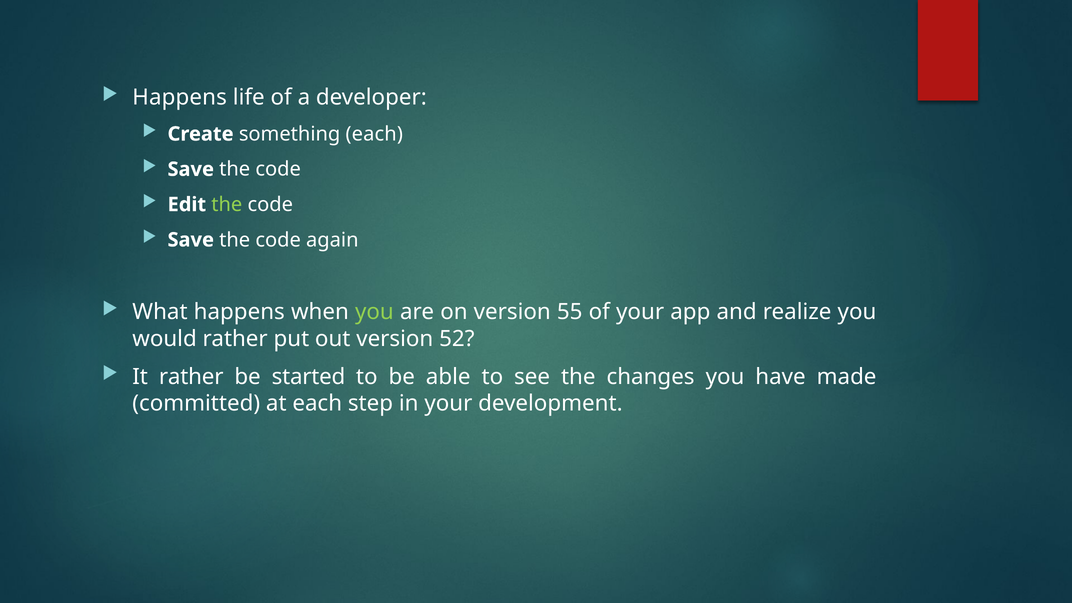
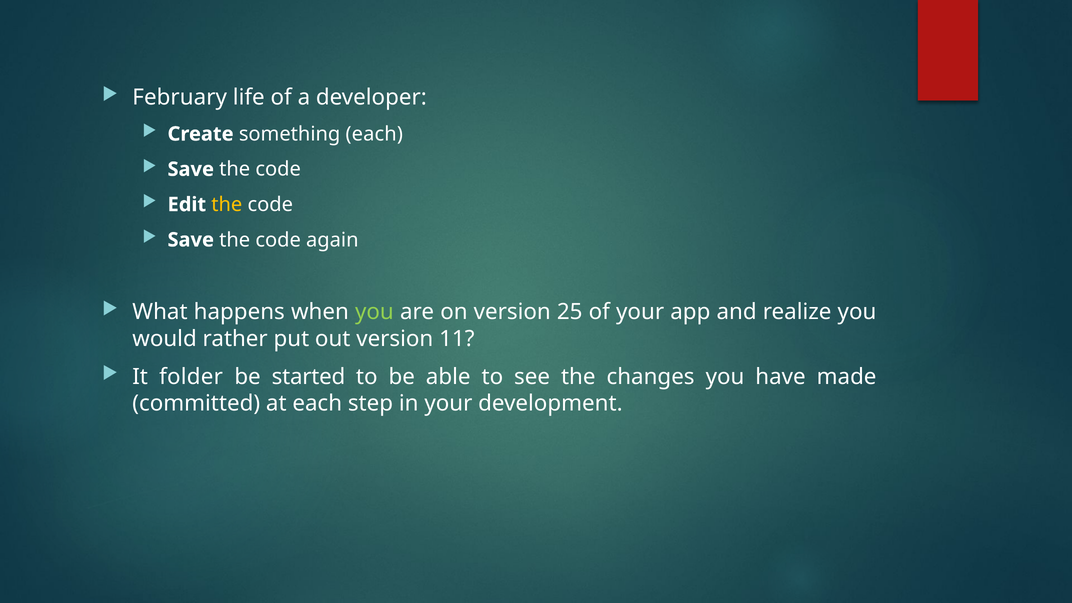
Happens at (180, 98): Happens -> February
the at (227, 205) colour: light green -> yellow
55: 55 -> 25
52: 52 -> 11
It rather: rather -> folder
